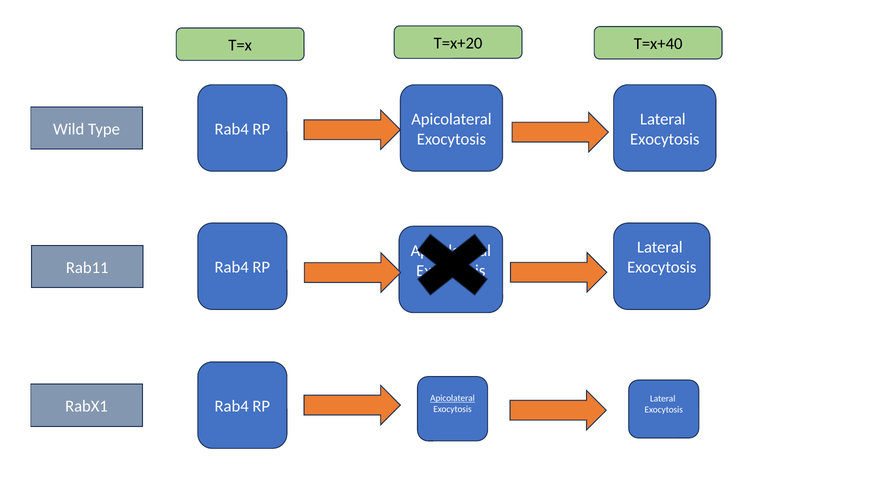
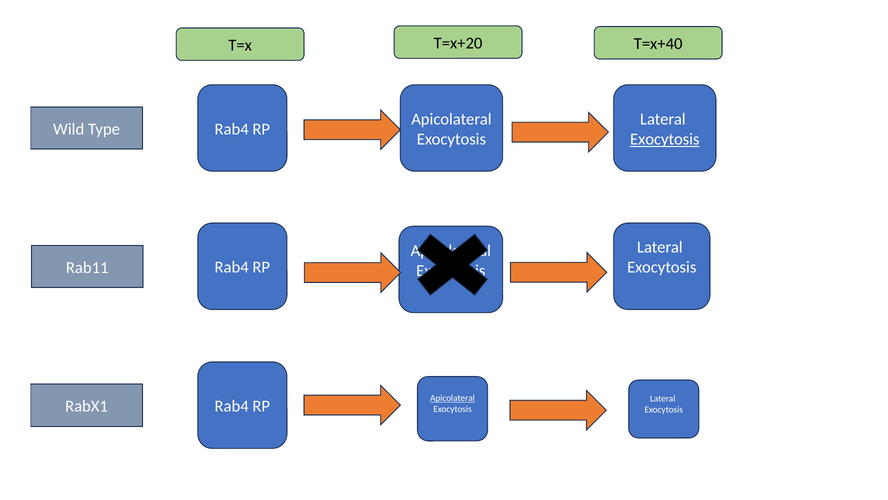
Exocytosis at (665, 139) underline: none -> present
